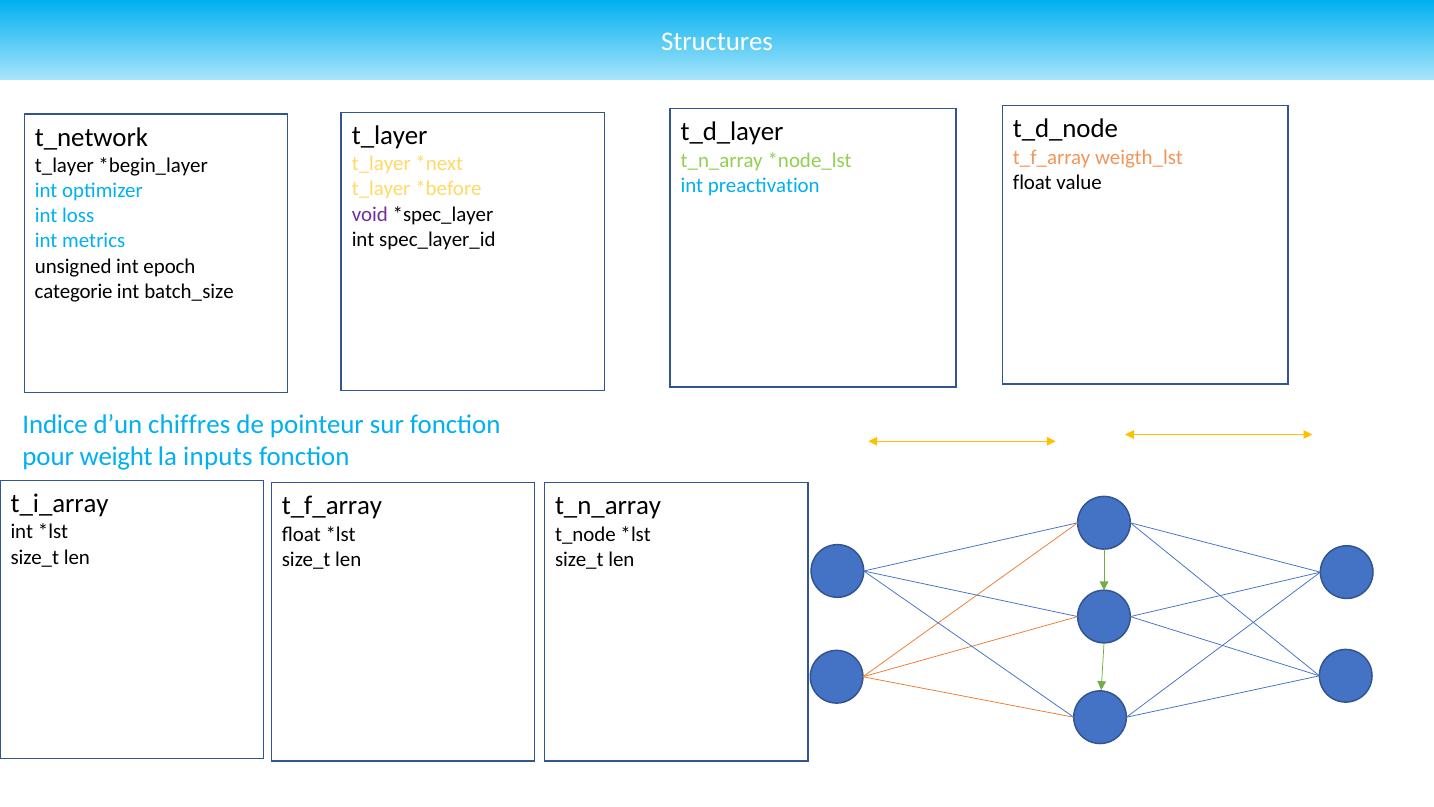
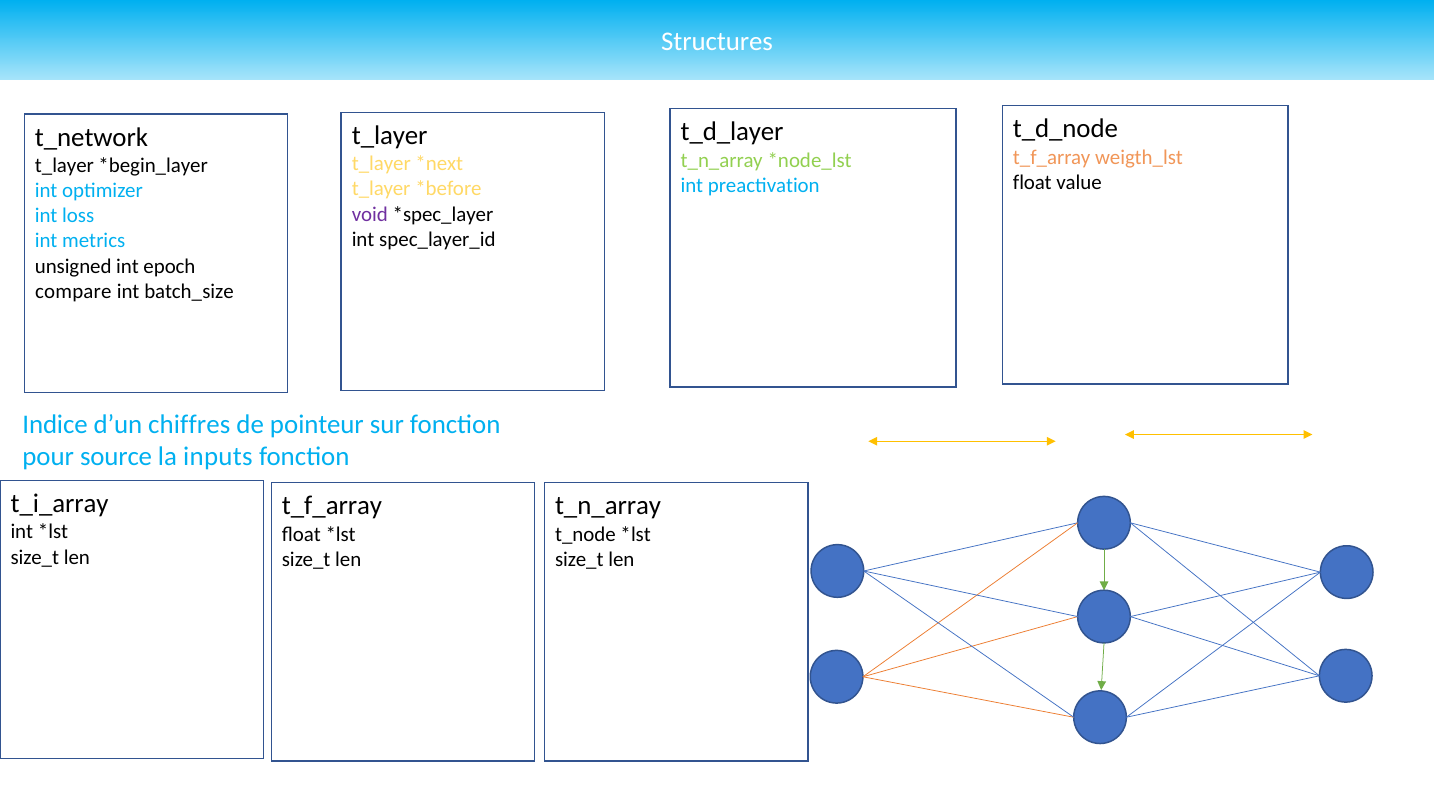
categorie: categorie -> compare
weight: weight -> source
